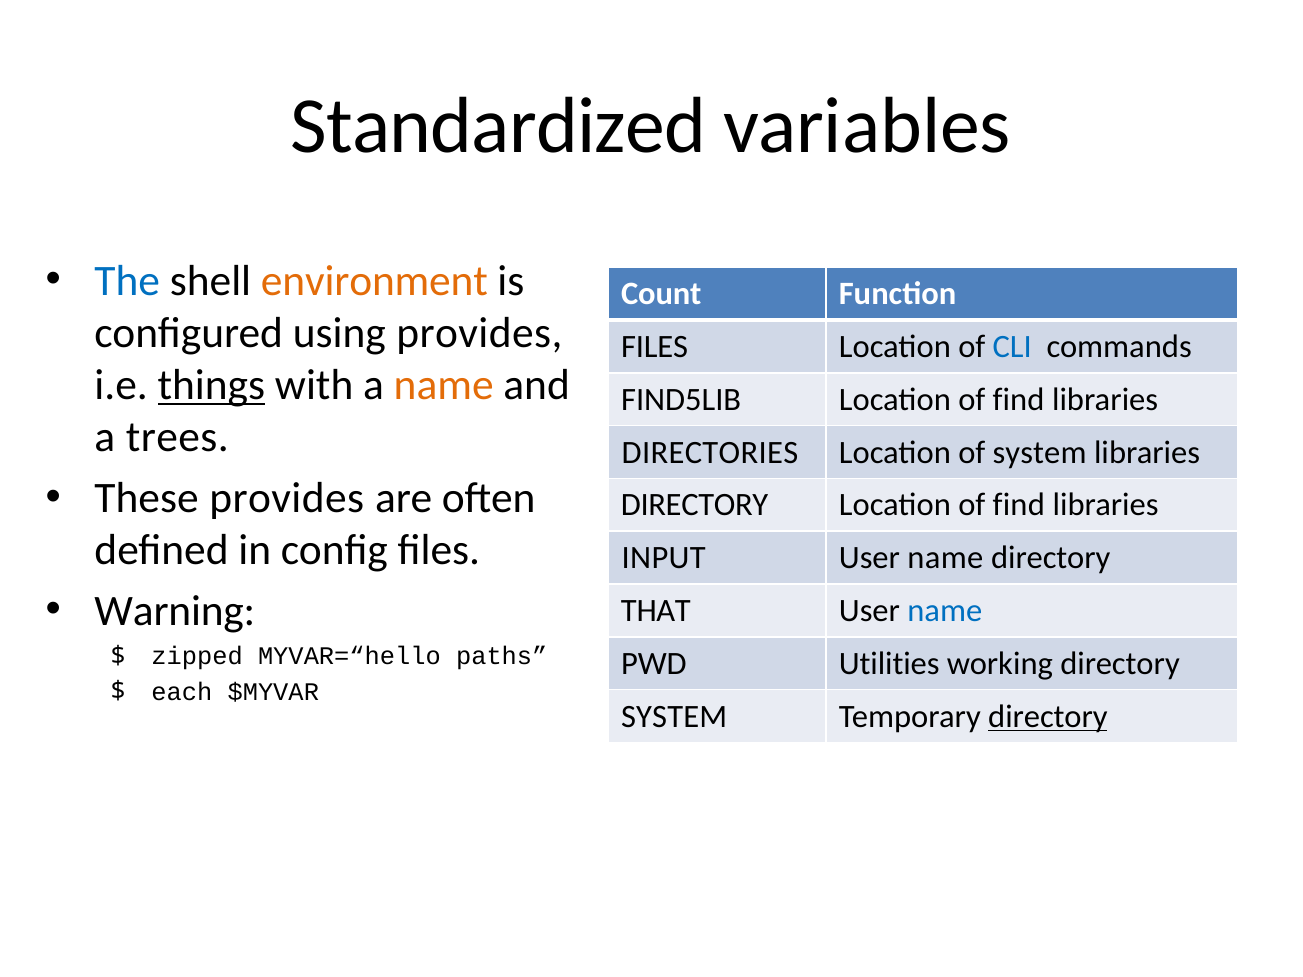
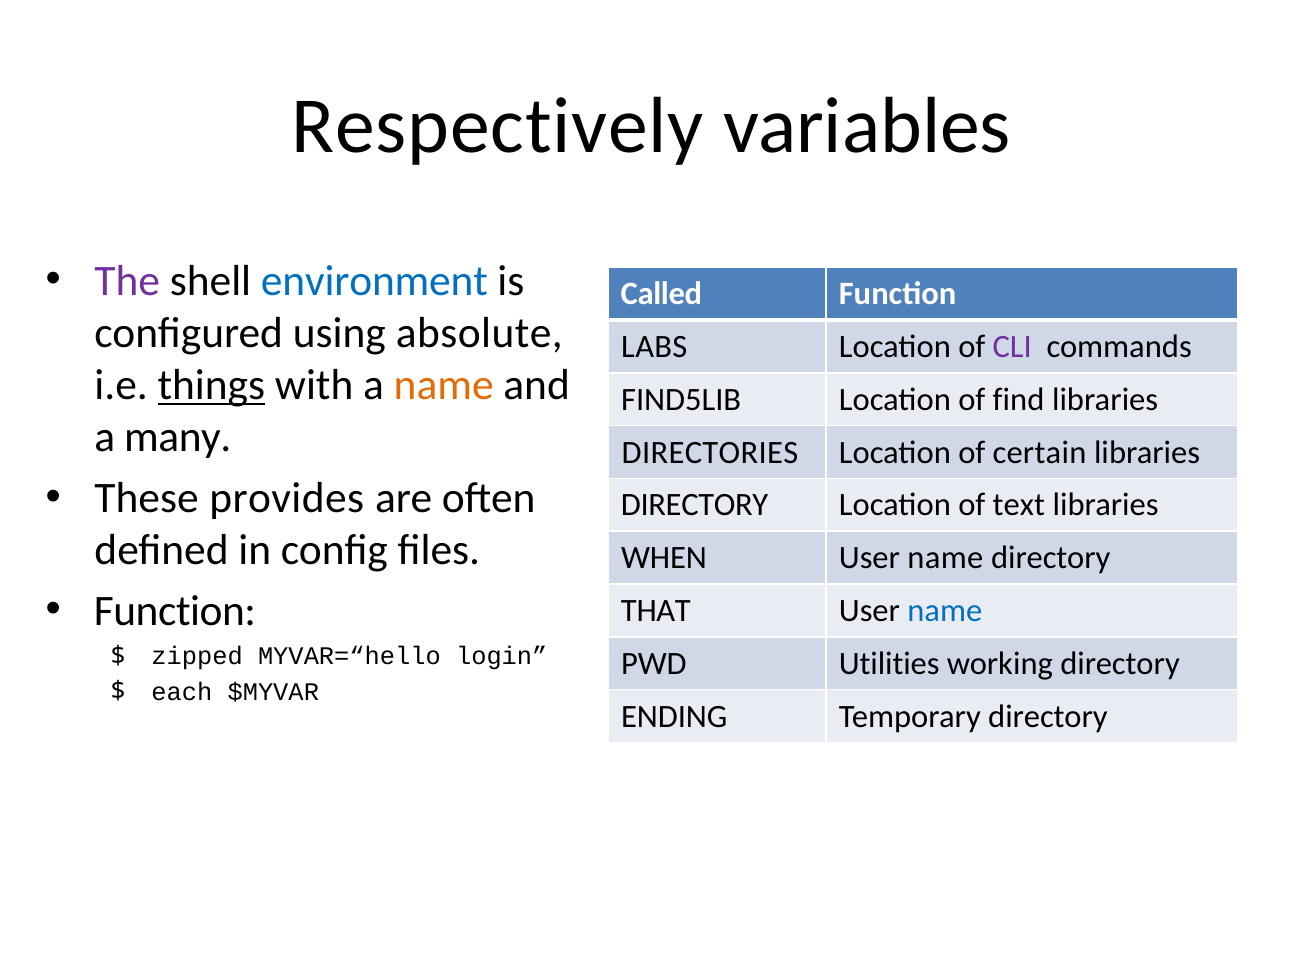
Standardized: Standardized -> Respectively
The colour: blue -> purple
environment colour: orange -> blue
Count: Count -> Called
using provides: provides -> absolute
FILES at (655, 347): FILES -> LABS
CLI colour: blue -> purple
trees: trees -> many
of system: system -> certain
find at (1019, 505): find -> text
INPUT: INPUT -> WHEN
Warning at (175, 611): Warning -> Function
paths: paths -> login
SYSTEM at (674, 717): SYSTEM -> ENDING
directory at (1048, 717) underline: present -> none
